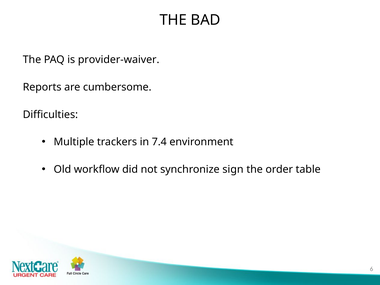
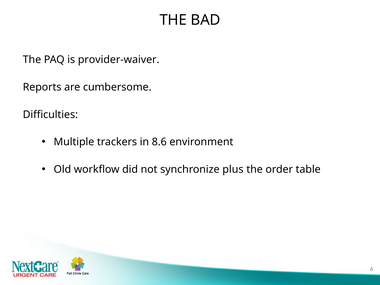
7.4: 7.4 -> 8.6
sign: sign -> plus
